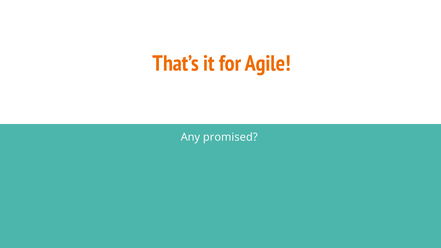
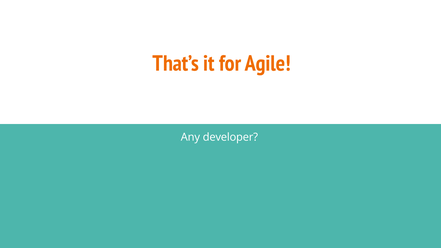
promised: promised -> developer
